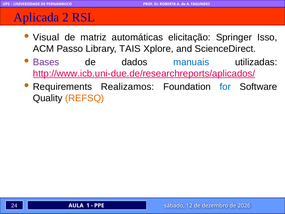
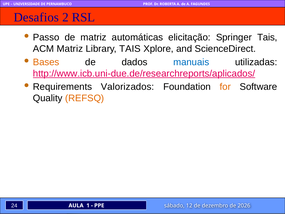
Aplicada: Aplicada -> Desafios
Visual: Visual -> Passo
Springer Isso: Isso -> Tais
ACM Passo: Passo -> Matriz
Bases colour: purple -> orange
Realizamos: Realizamos -> Valorizados
for colour: blue -> orange
